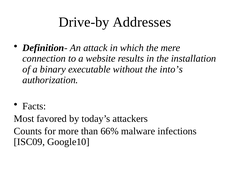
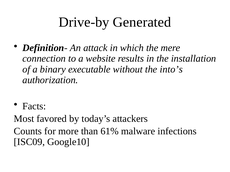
Addresses: Addresses -> Generated
66%: 66% -> 61%
